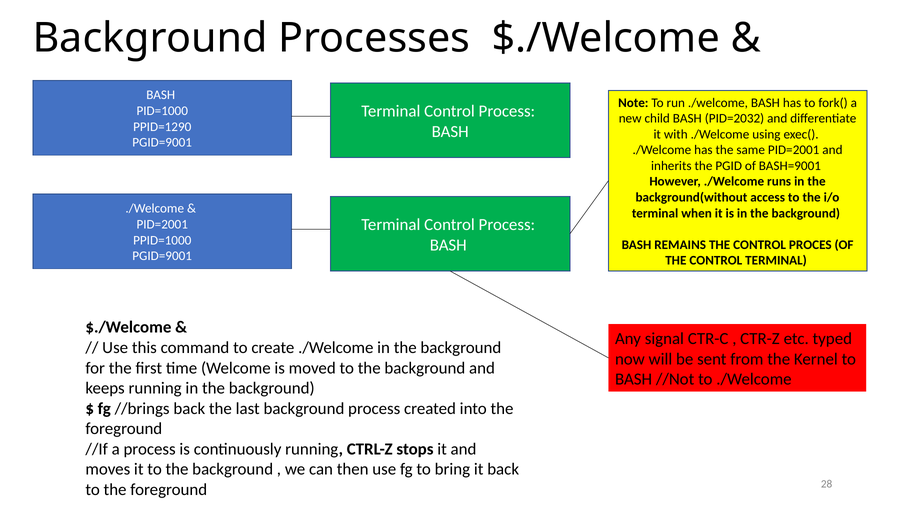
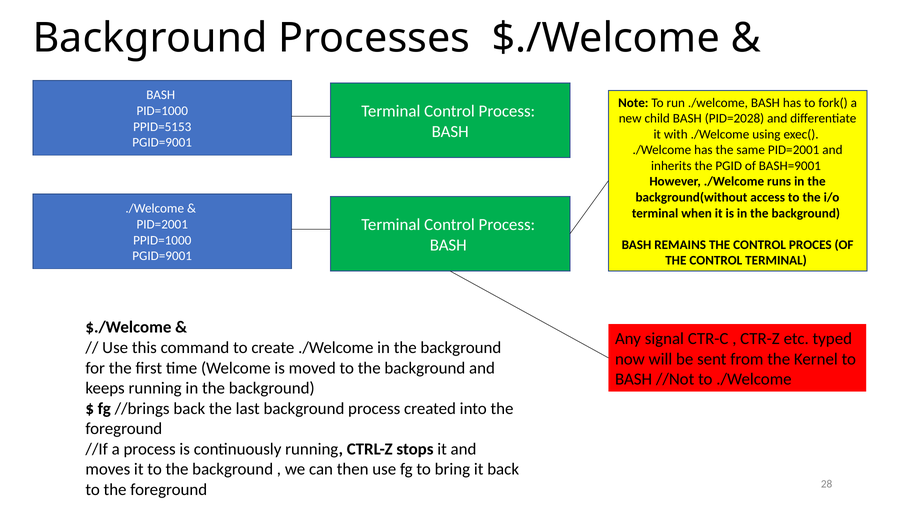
PID=2032: PID=2032 -> PID=2028
PPID=1290: PPID=1290 -> PPID=5153
